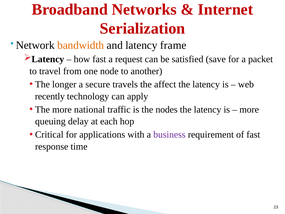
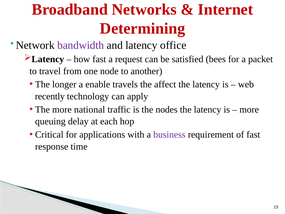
Serialization: Serialization -> Determining
bandwidth colour: orange -> purple
frame: frame -> office
save: save -> bees
secure: secure -> enable
